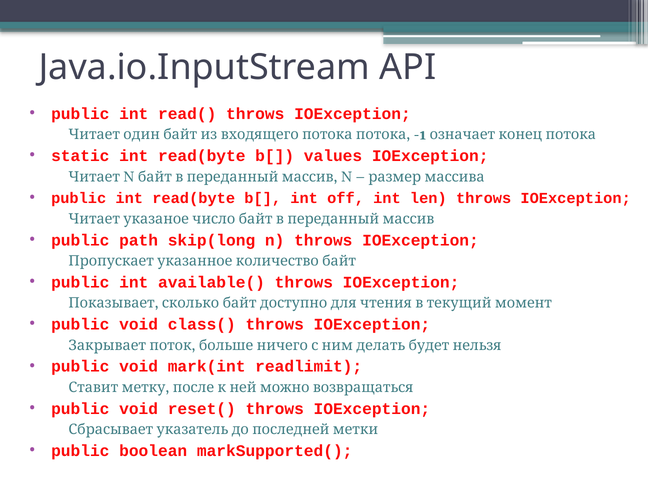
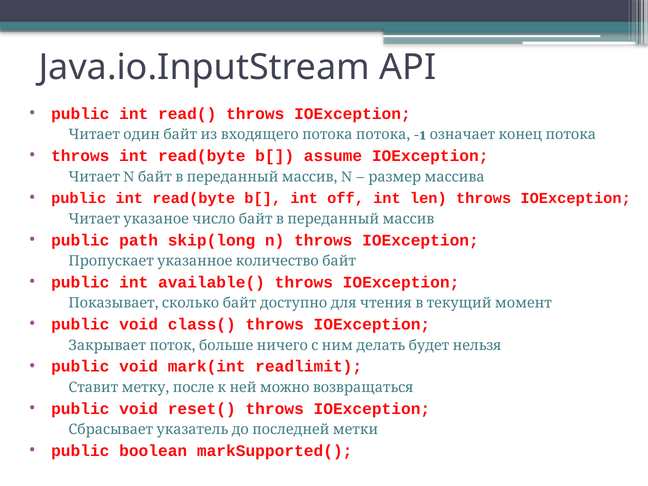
static at (80, 156): static -> throws
values: values -> assume
